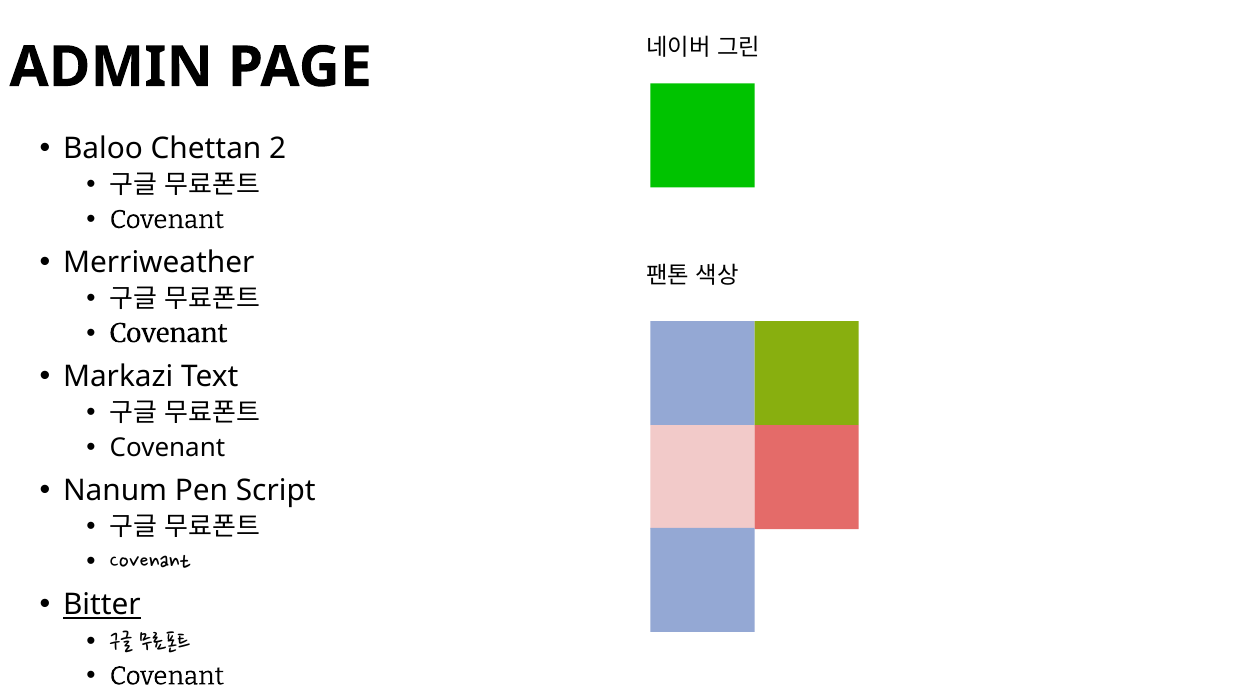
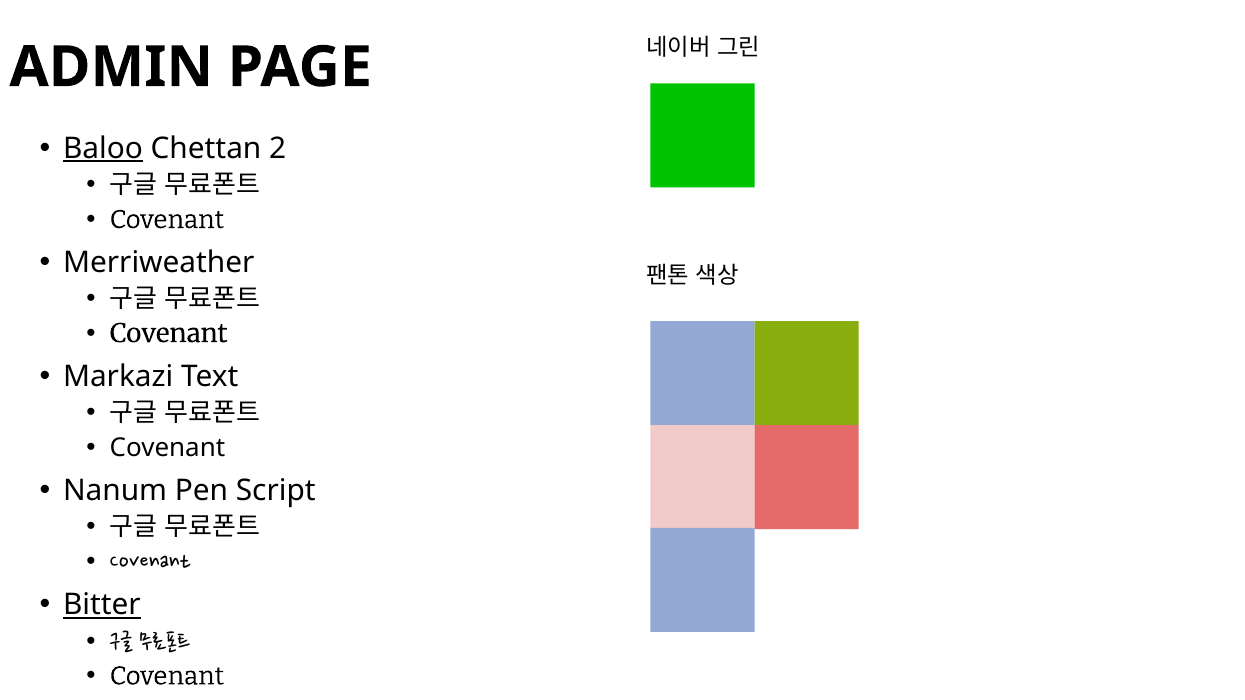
Baloo underline: none -> present
